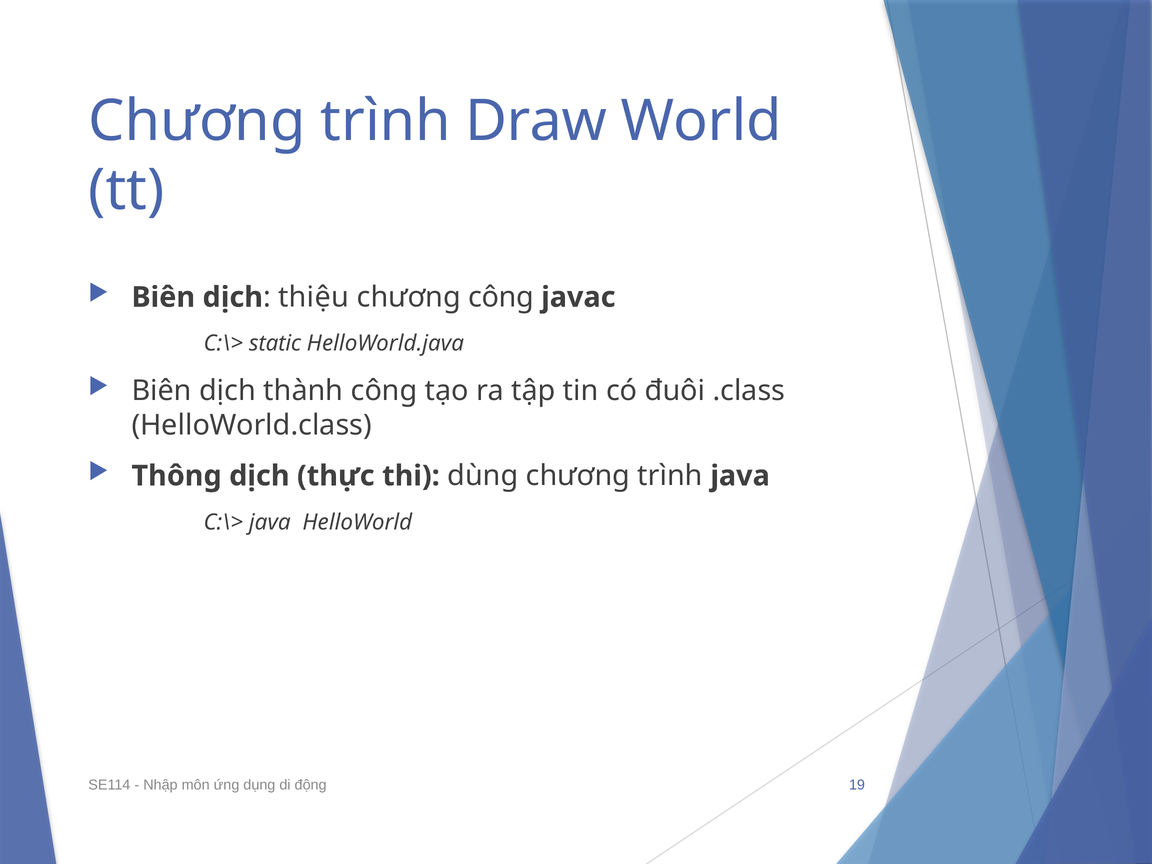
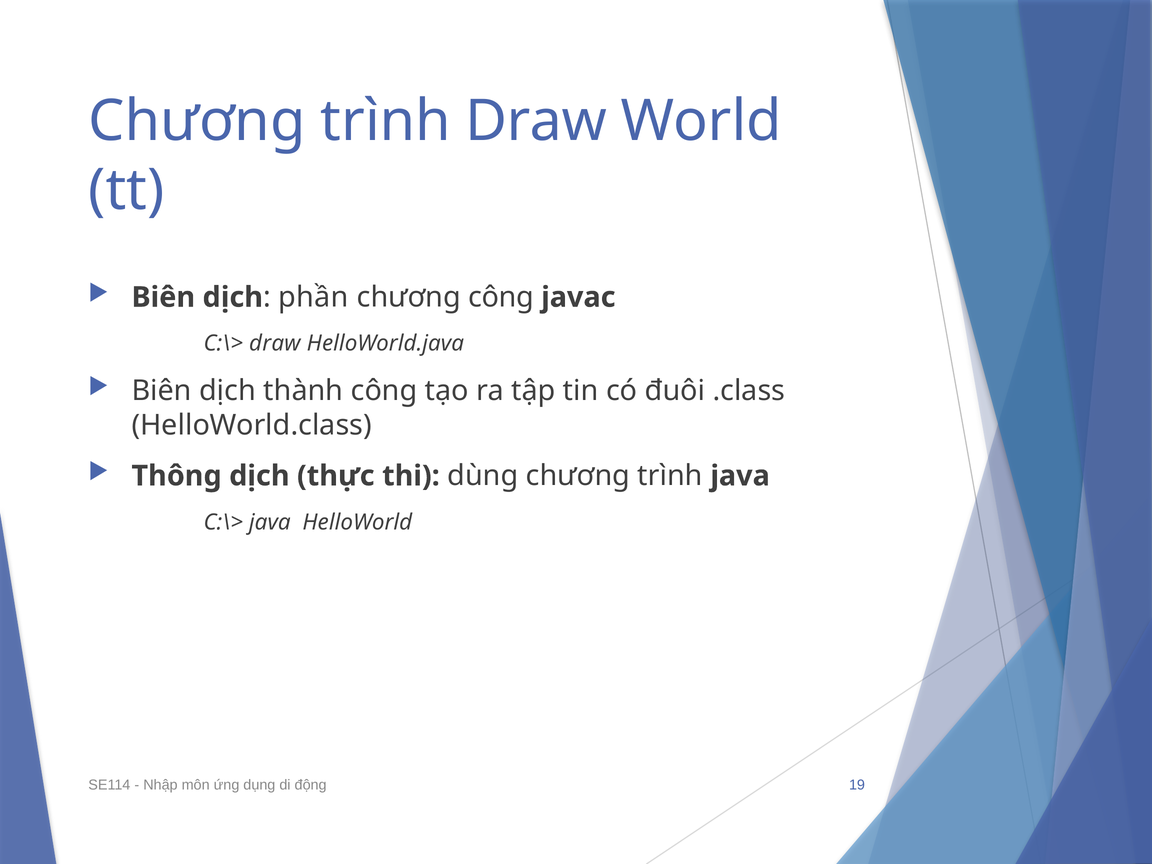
thiệu: thiệu -> phần
C:\> static: static -> draw
